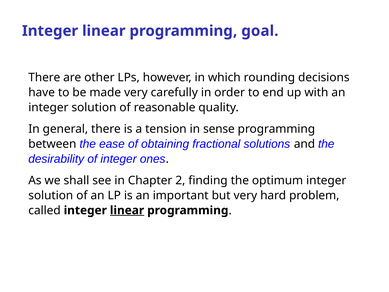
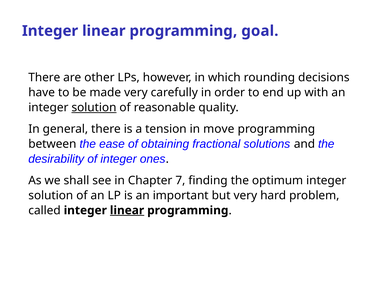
solution at (94, 108) underline: none -> present
sense: sense -> move
2: 2 -> 7
